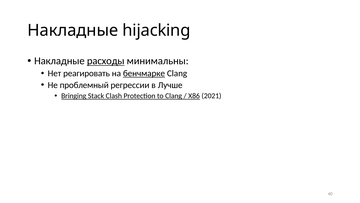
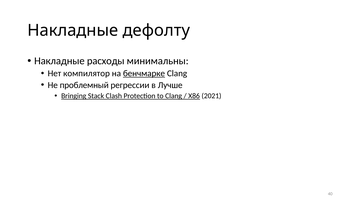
hijacking: hijacking -> дефолту
расходы underline: present -> none
реагировать: реагировать -> компилятор
